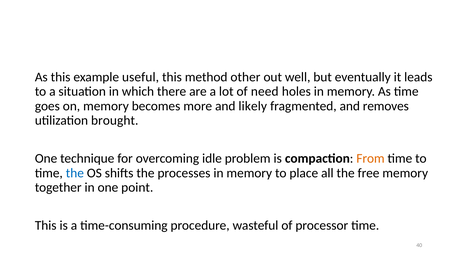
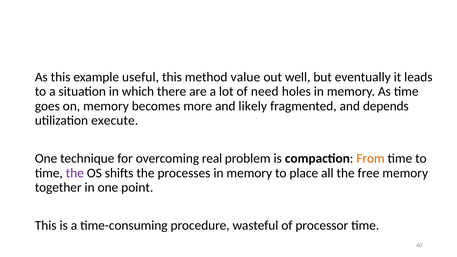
other: other -> value
removes: removes -> depends
brought: brought -> execute
idle: idle -> real
the at (75, 173) colour: blue -> purple
